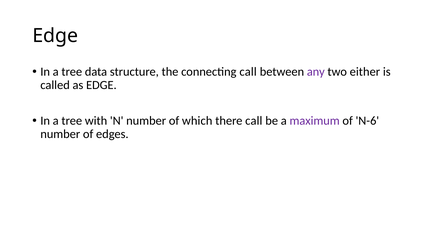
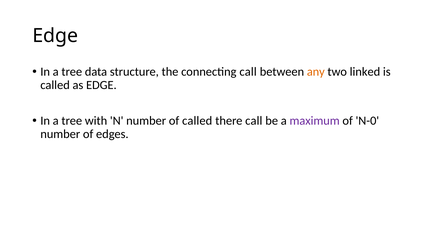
any colour: purple -> orange
either: either -> linked
of which: which -> called
N-6: N-6 -> N-0
